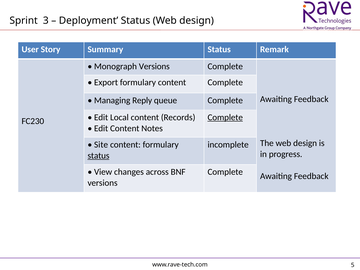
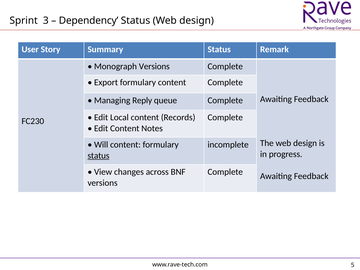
Deployment: Deployment -> Dependency
Complete at (225, 117) underline: present -> none
Site: Site -> Will
